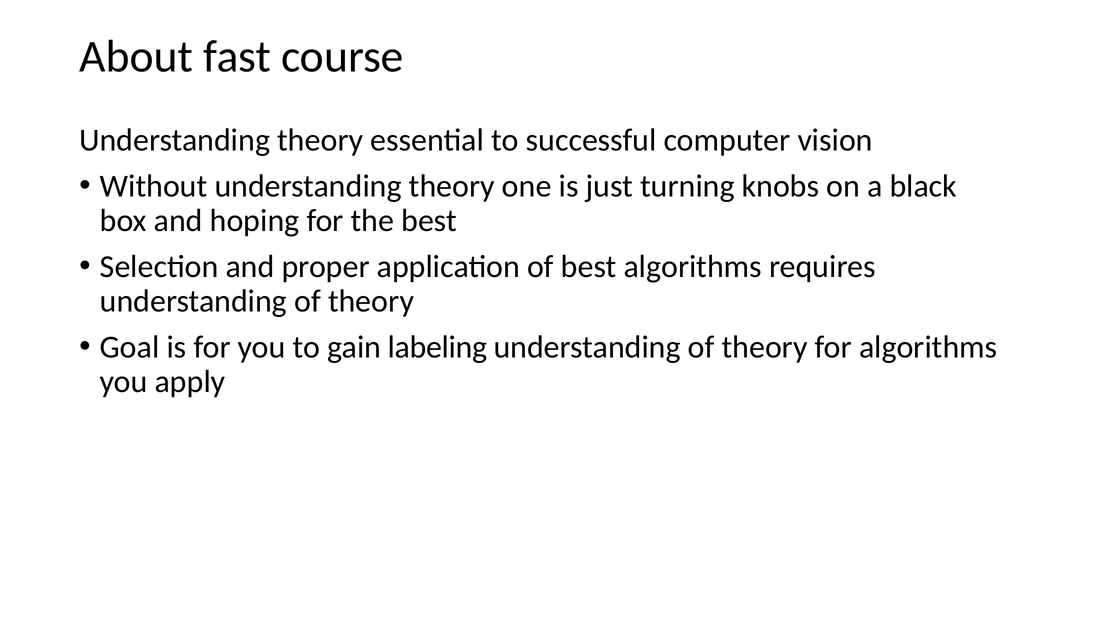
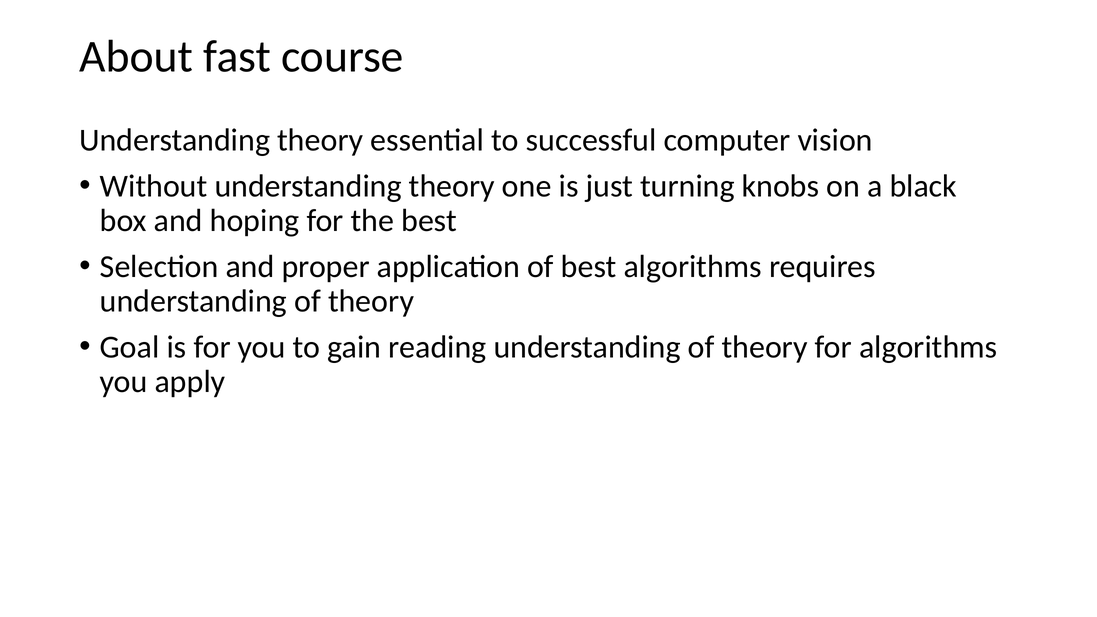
labeling: labeling -> reading
